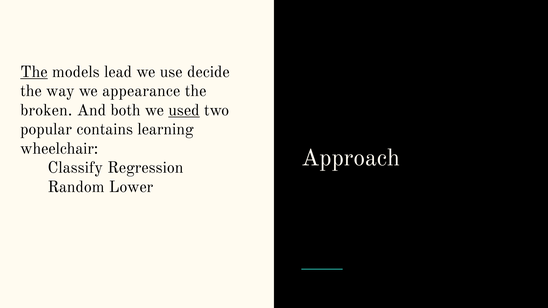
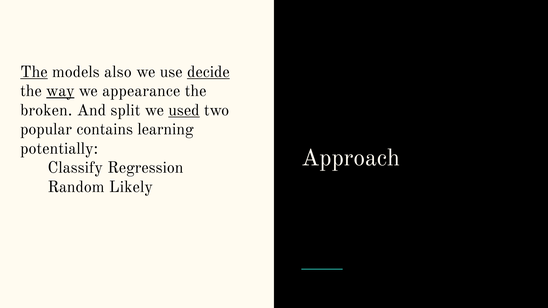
lead: lead -> also
decide underline: none -> present
way underline: none -> present
both: both -> split
wheelchair: wheelchair -> potentially
Lower: Lower -> Likely
